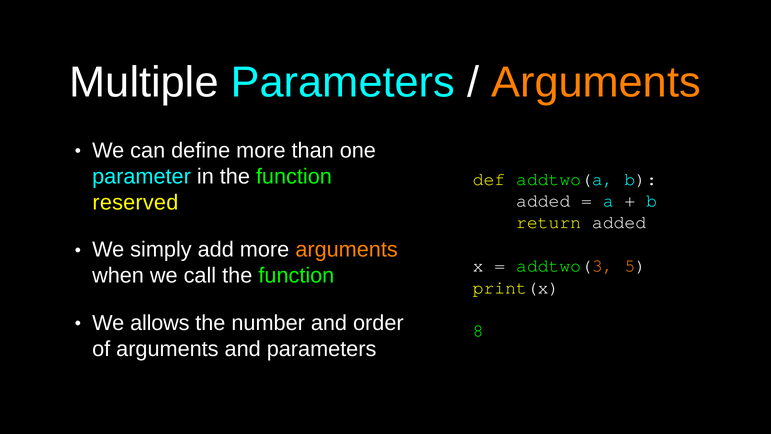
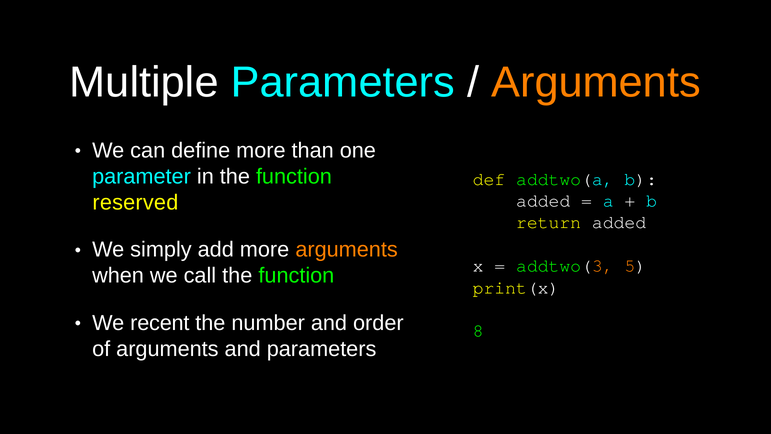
allows: allows -> recent
